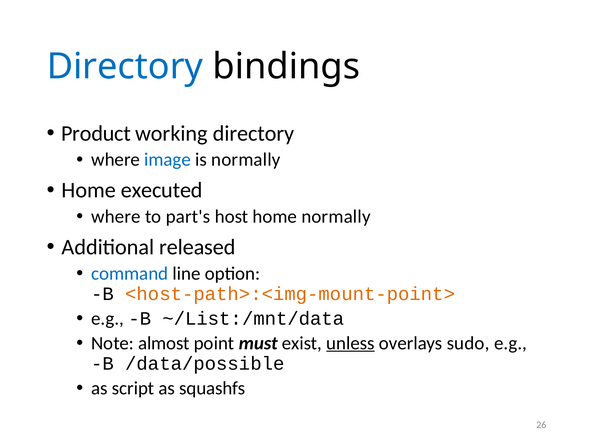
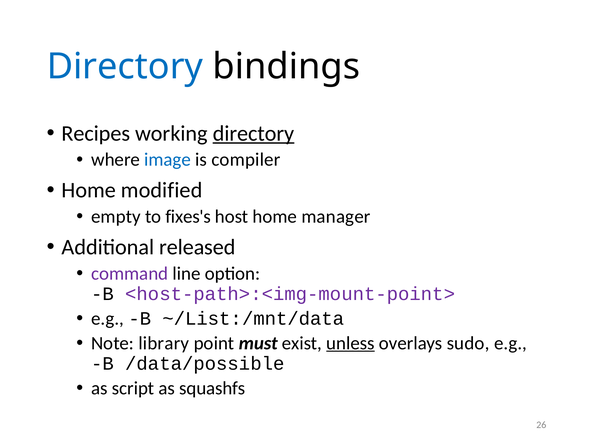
Product: Product -> Recipes
directory at (254, 133) underline: none -> present
is normally: normally -> compiler
executed: executed -> modified
where at (116, 216): where -> empty
part's: part's -> fixes's
home normally: normally -> manager
command colour: blue -> purple
<host-path>:<img-mount-point> colour: orange -> purple
almost: almost -> library
